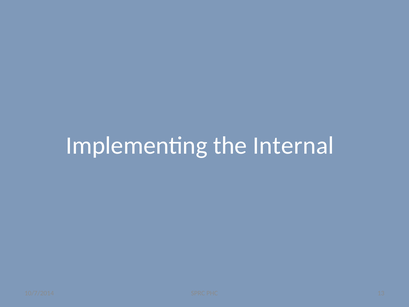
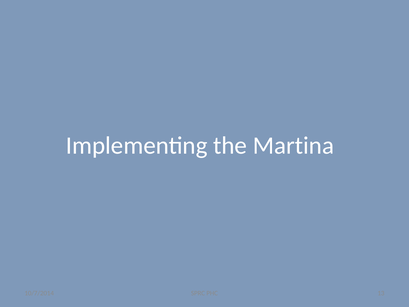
Internal: Internal -> Martina
